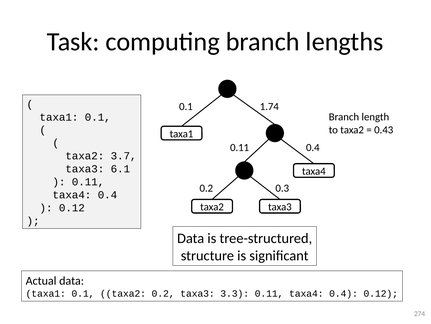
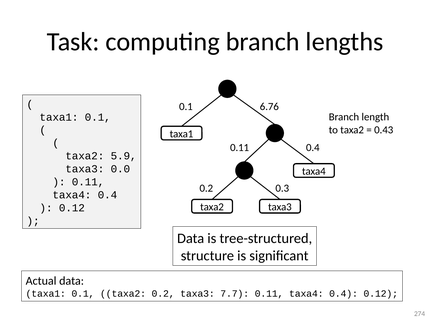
1.74: 1.74 -> 6.76
3.7: 3.7 -> 5.9
6.1: 6.1 -> 0.0
3.3: 3.3 -> 7.7
